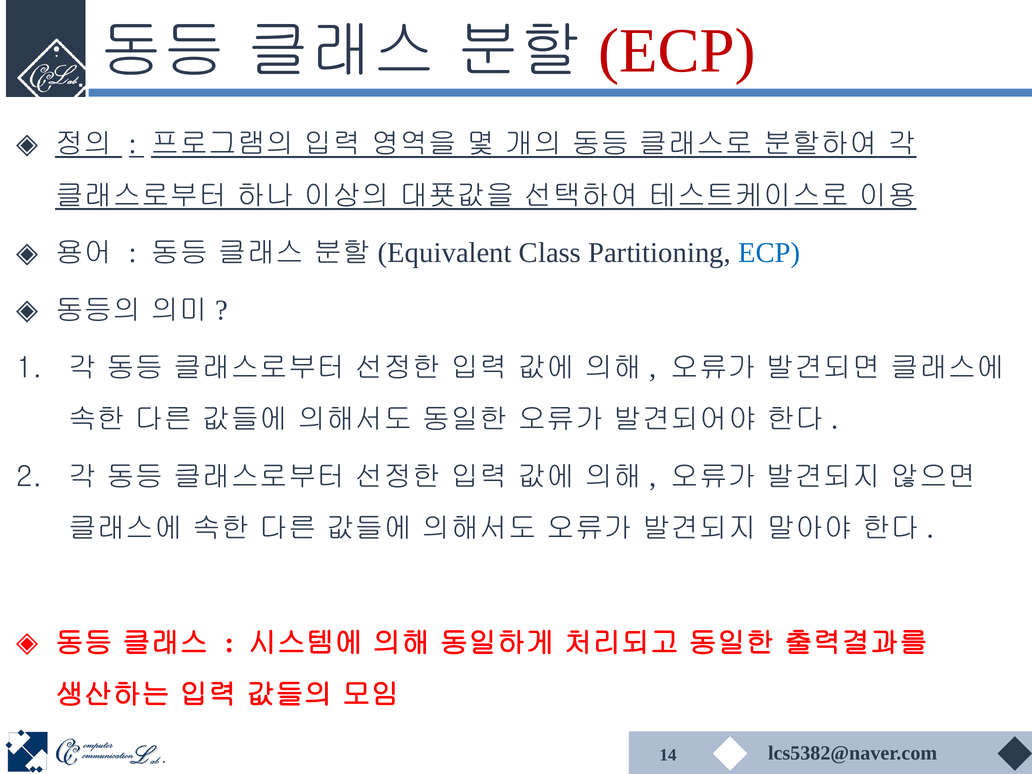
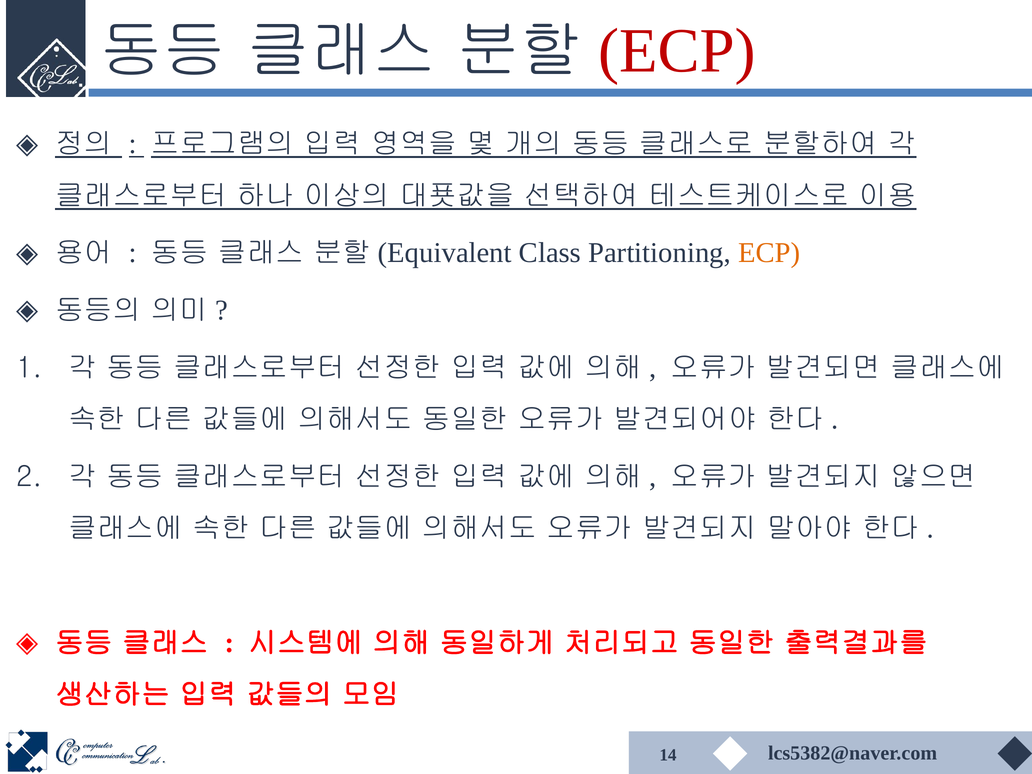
ECP at (769, 253) colour: blue -> orange
